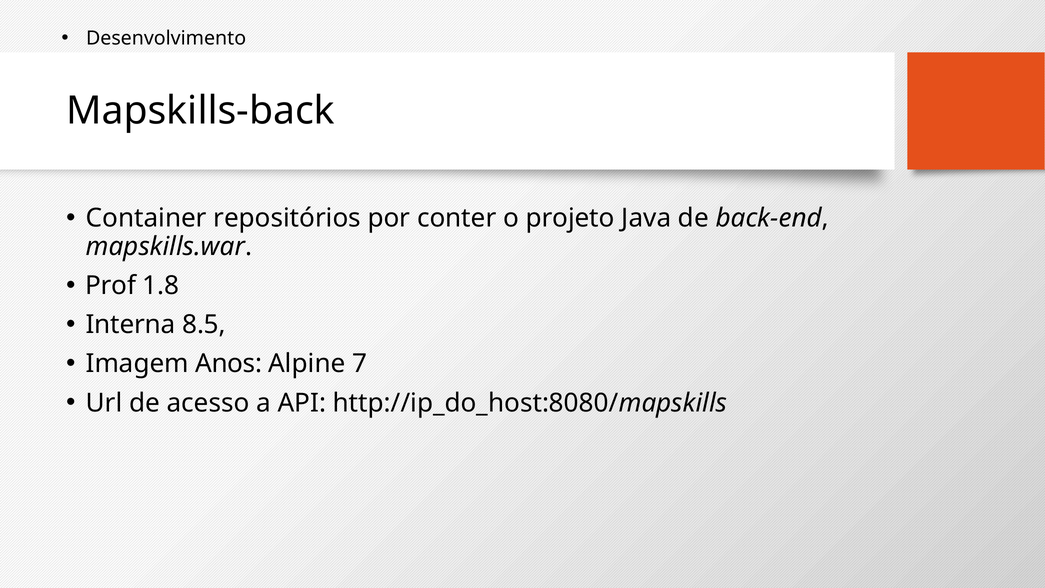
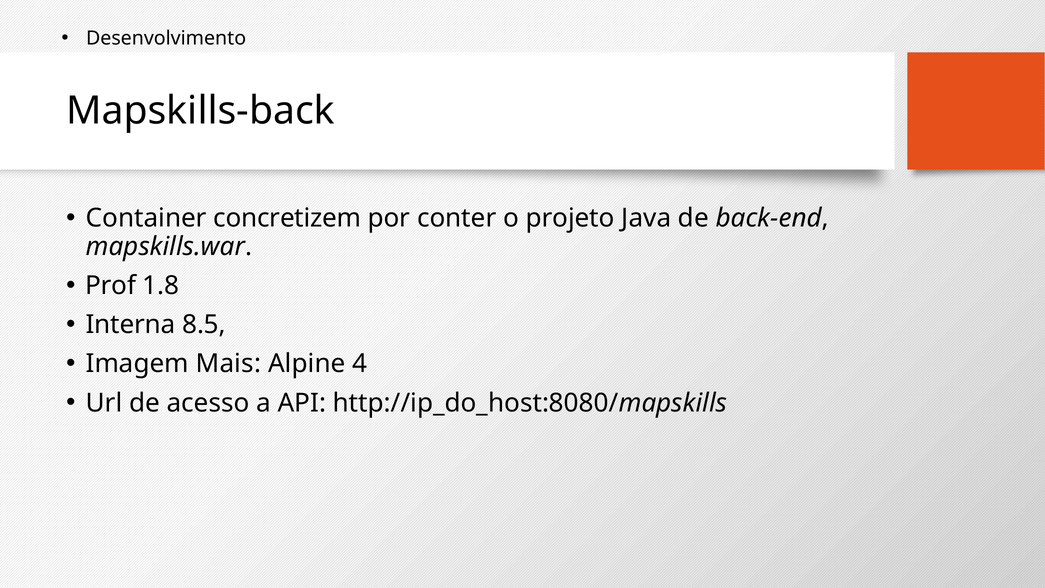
repositórios: repositórios -> concretizem
Anos: Anos -> Mais
7: 7 -> 4
